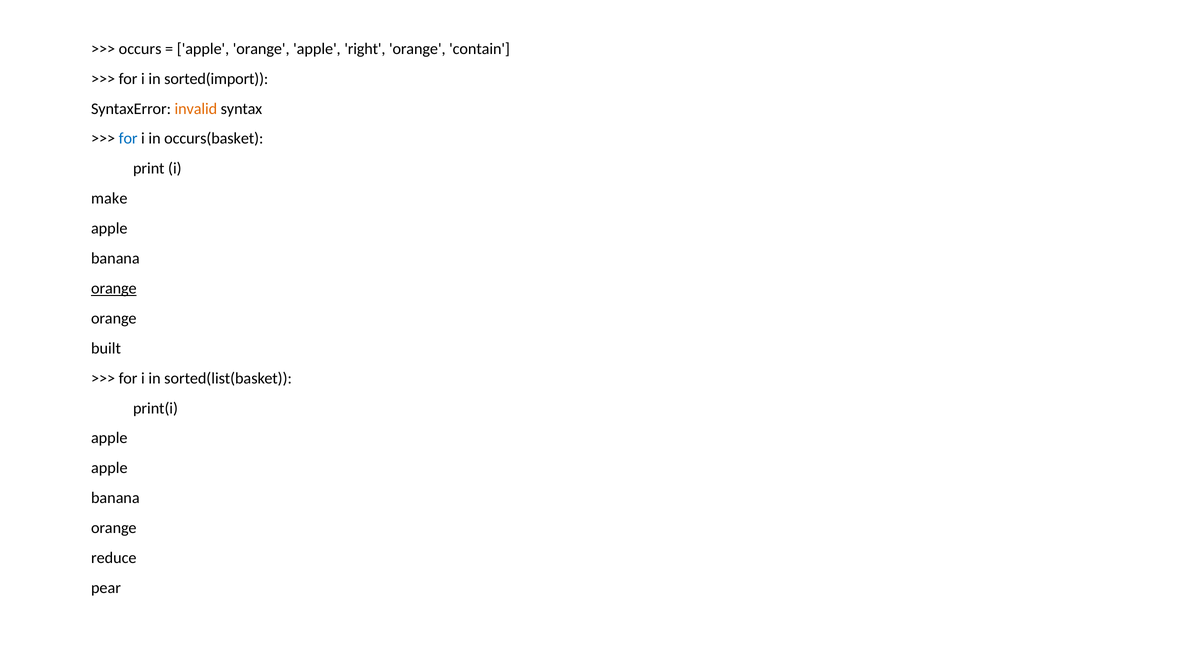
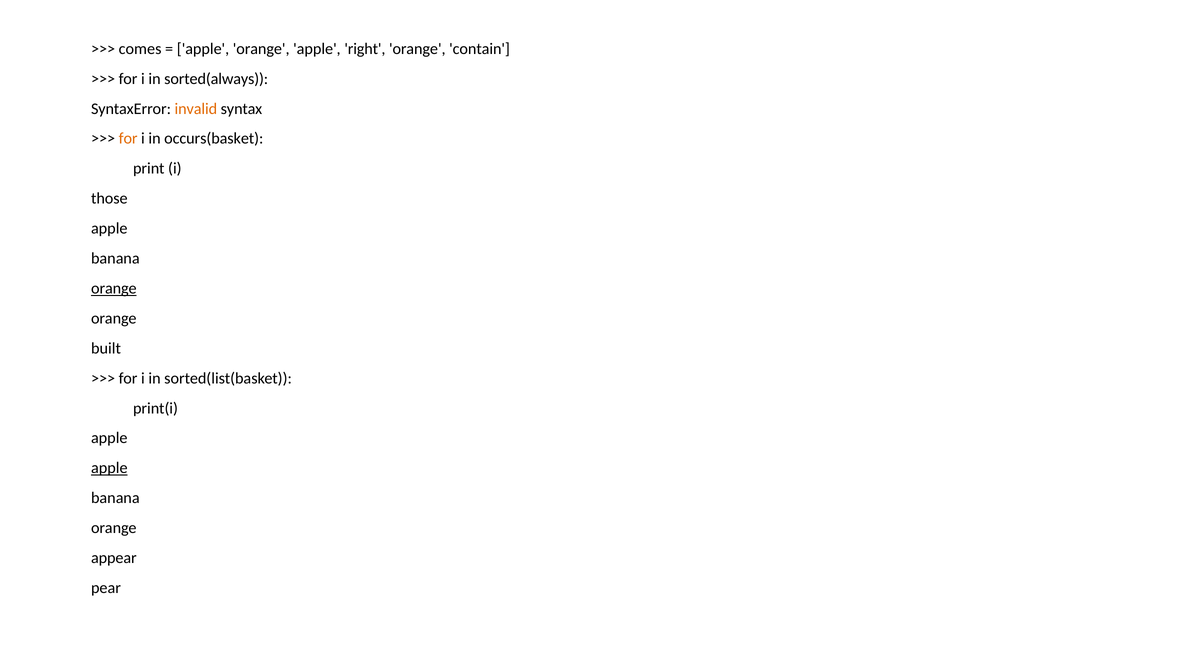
occurs: occurs -> comes
sorted(import: sorted(import -> sorted(always
for at (128, 139) colour: blue -> orange
make: make -> those
apple at (109, 468) underline: none -> present
reduce: reduce -> appear
